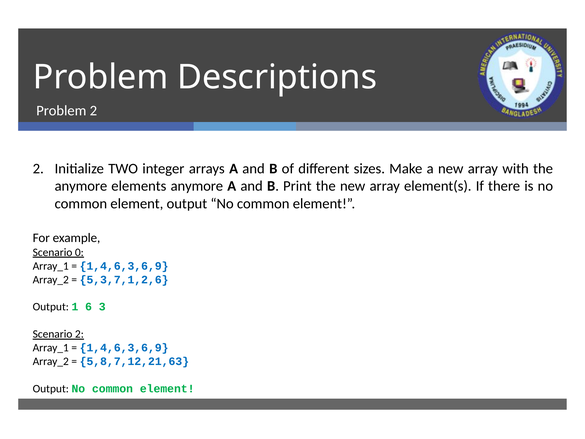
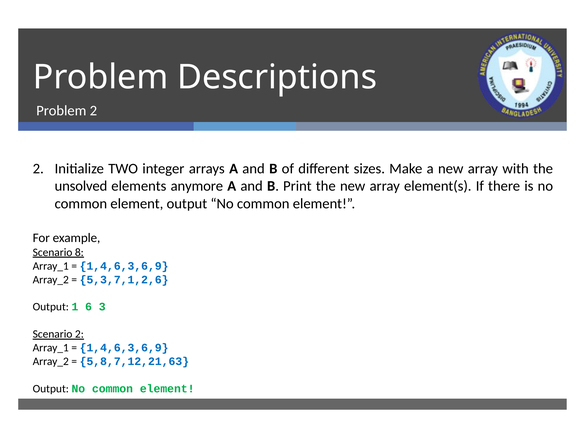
anymore at (81, 186): anymore -> unsolved
0: 0 -> 8
